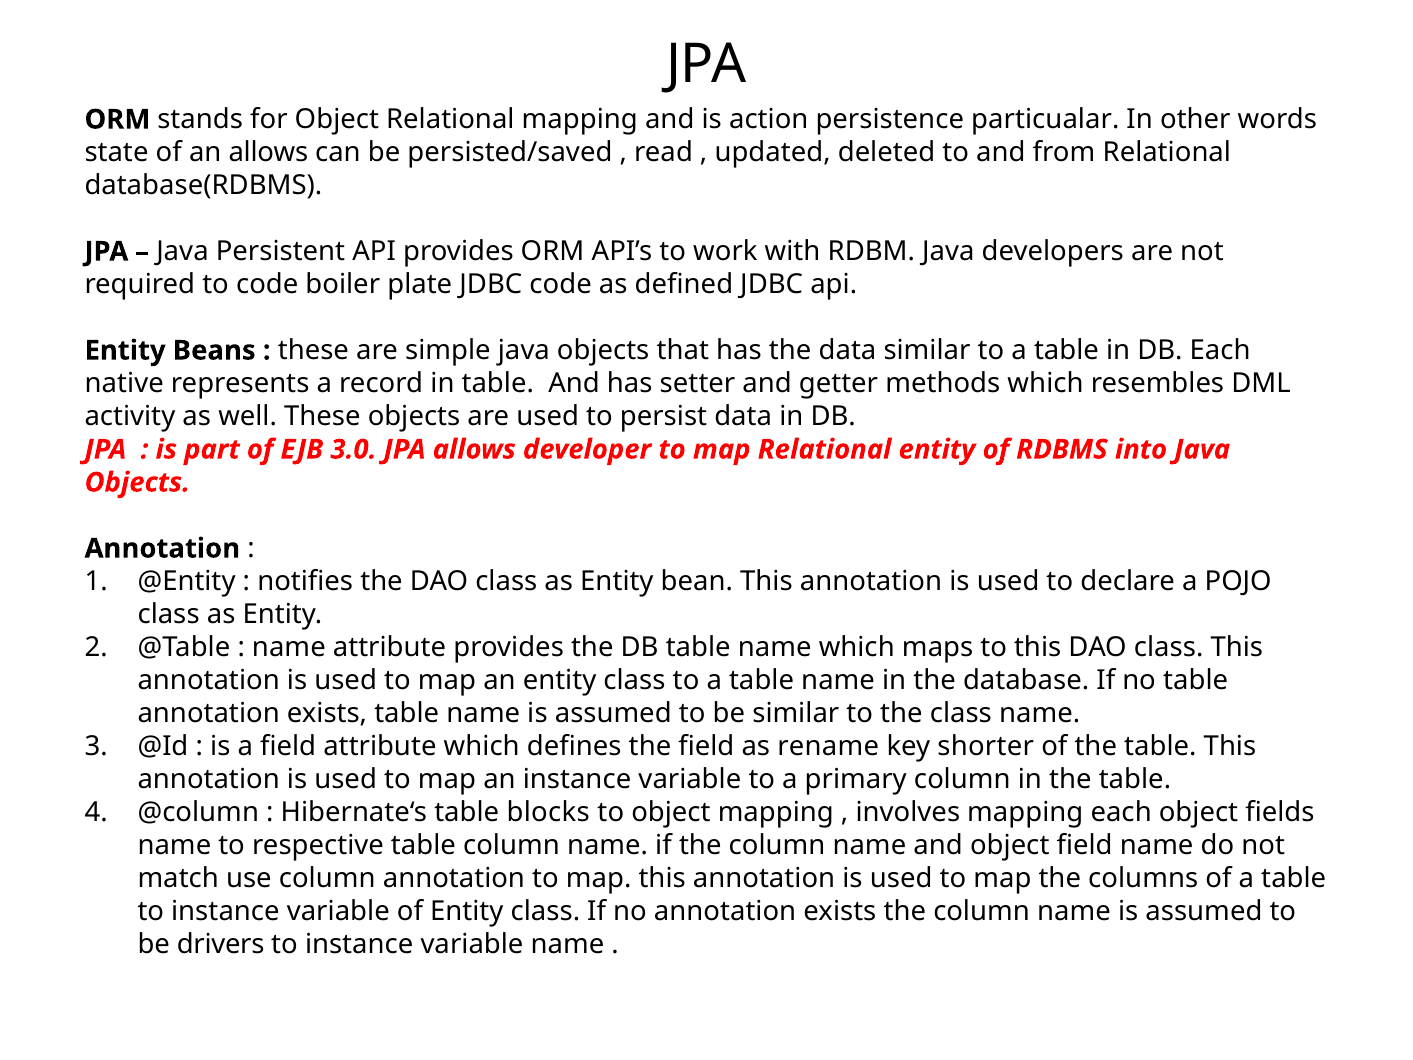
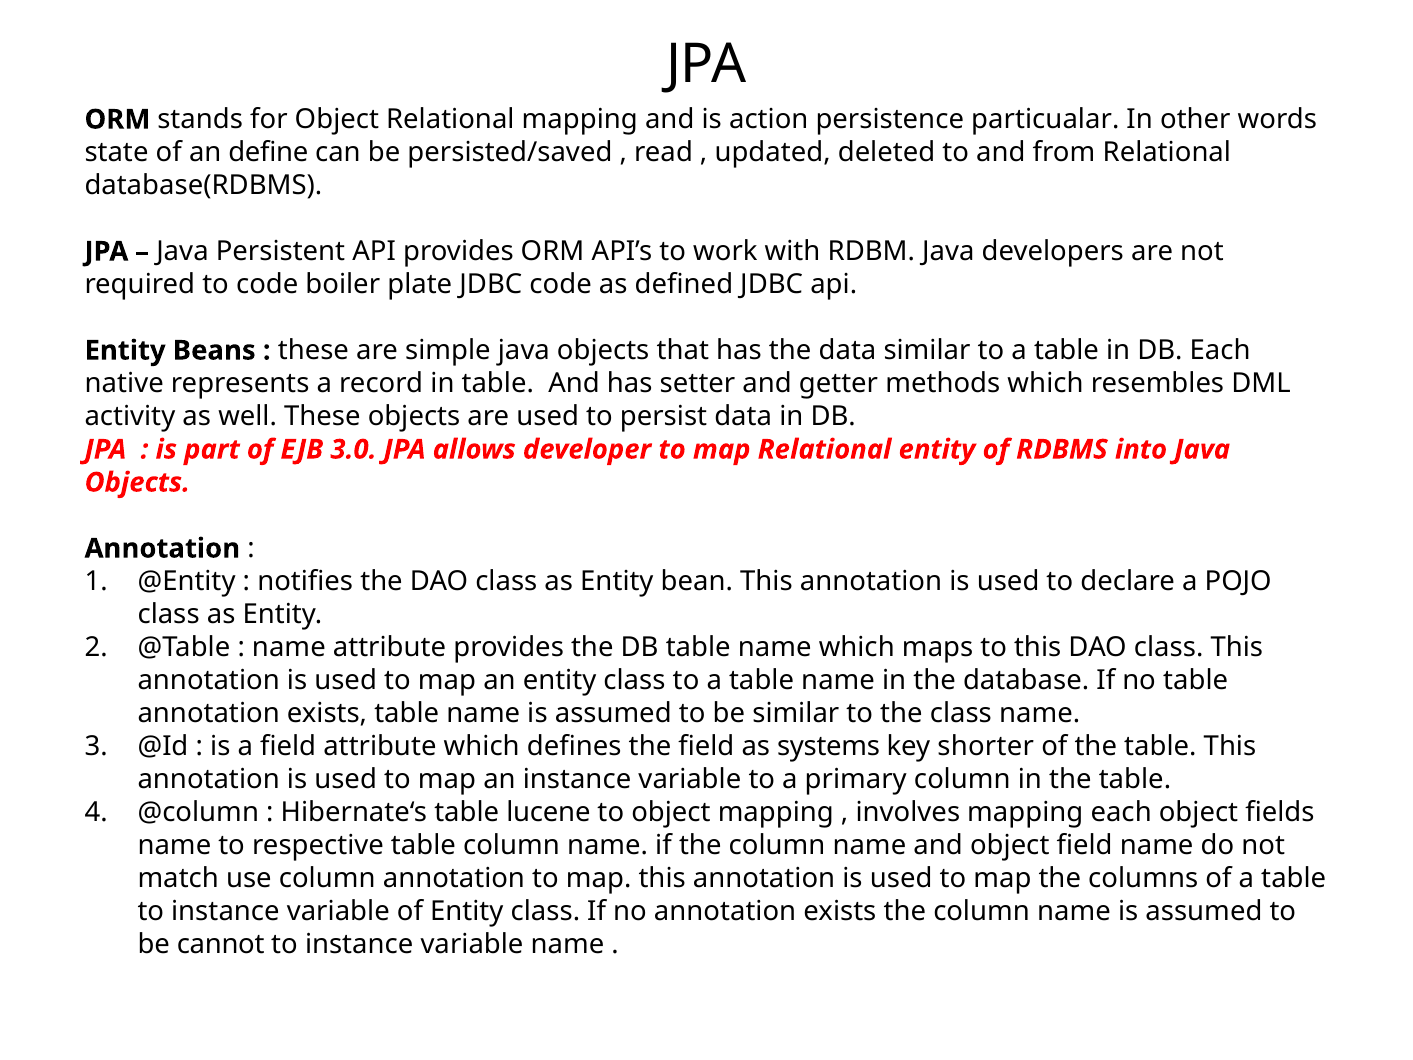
an allows: allows -> define
rename: rename -> systems
blocks: blocks -> lucene
drivers: drivers -> cannot
